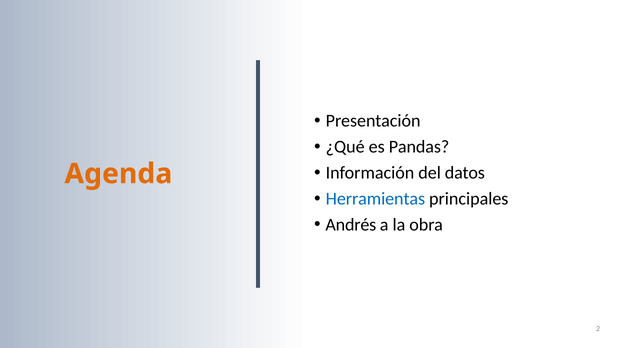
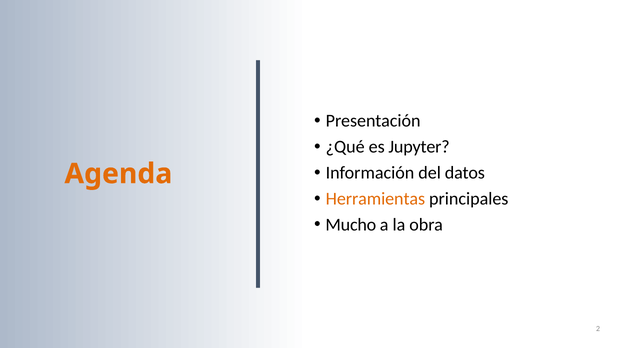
Pandas: Pandas -> Jupyter
Herramientas colour: blue -> orange
Andrés: Andrés -> Mucho
